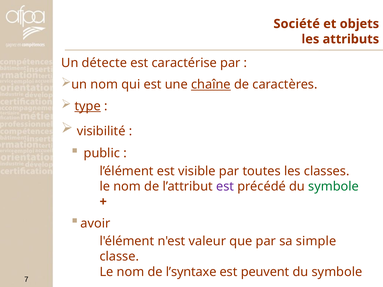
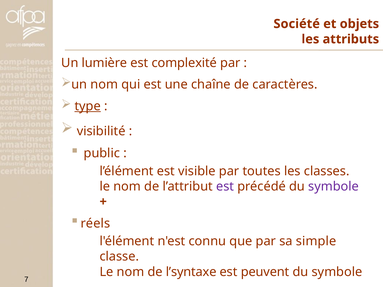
détecte: détecte -> lumière
caractérise: caractérise -> complexité
chaîne underline: present -> none
symbole at (334, 187) colour: green -> purple
avoir: avoir -> réels
valeur: valeur -> connu
